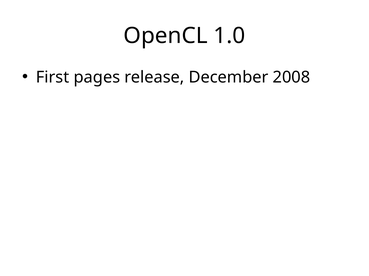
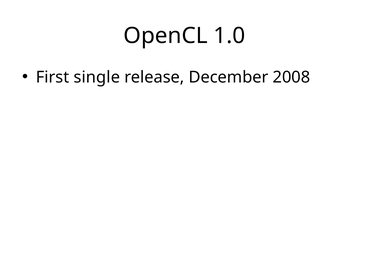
pages: pages -> single
